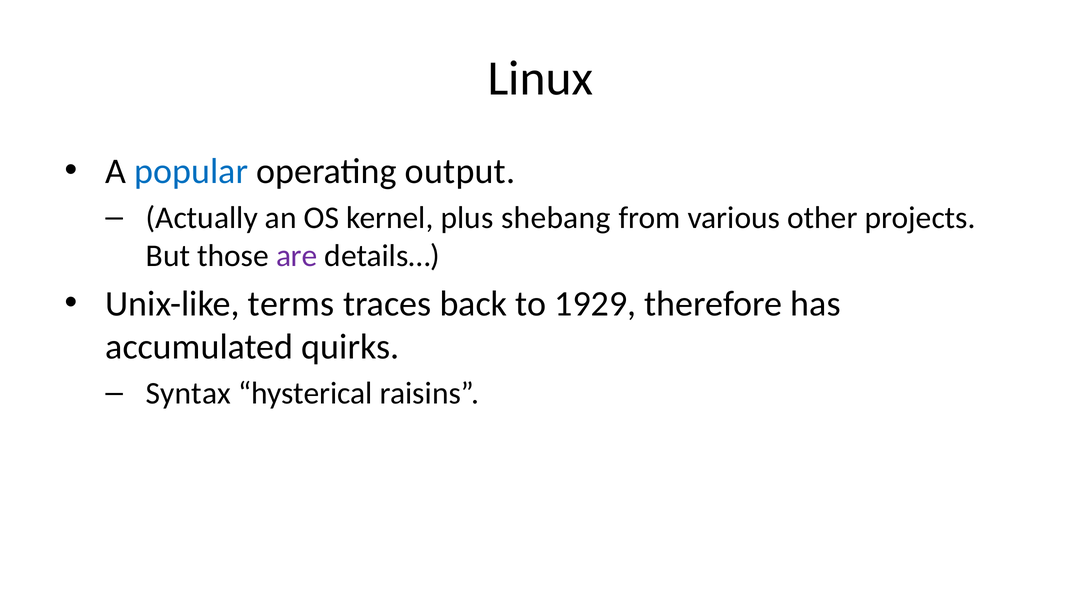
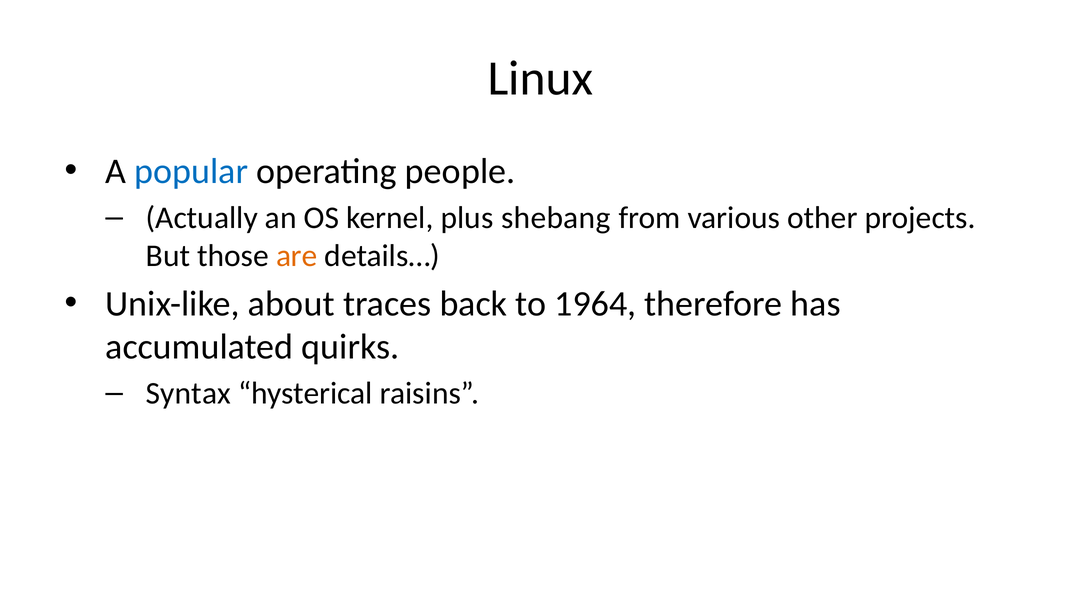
output: output -> people
are colour: purple -> orange
terms: terms -> about
1929: 1929 -> 1964
